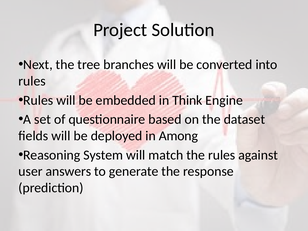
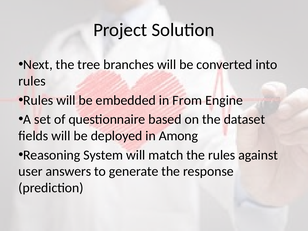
Think: Think -> From
